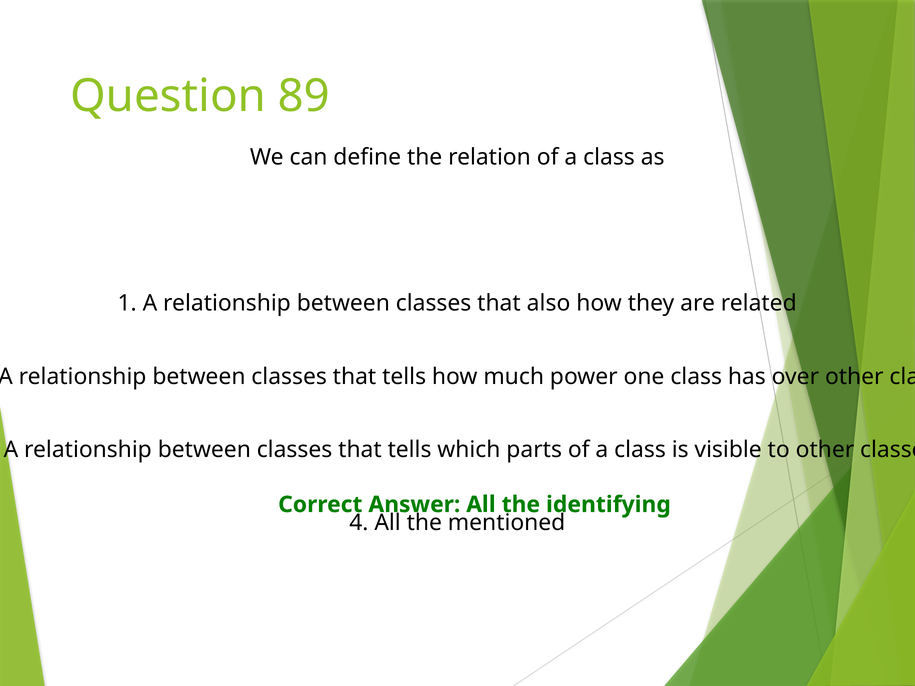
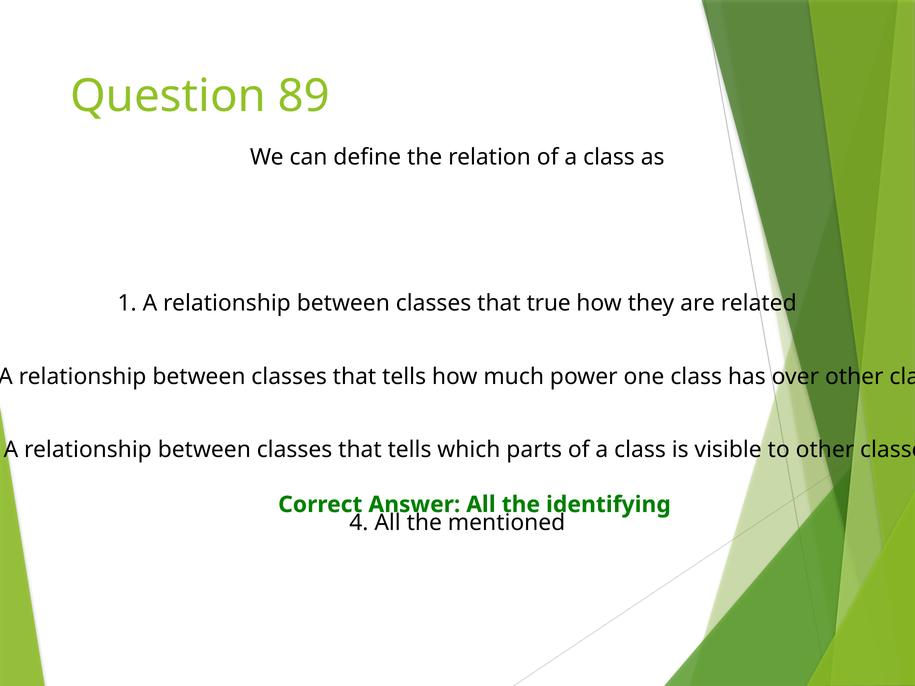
also: also -> true
